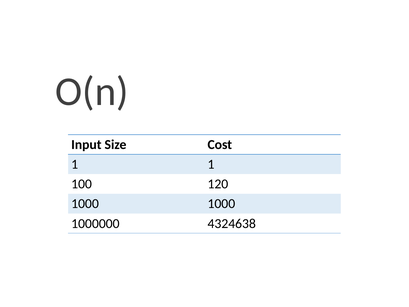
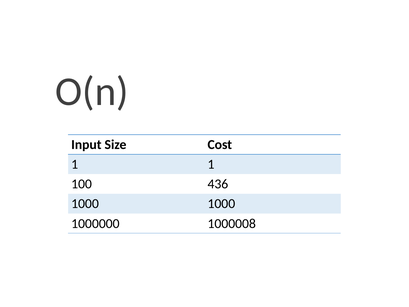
120: 120 -> 436
4324638: 4324638 -> 1000008
